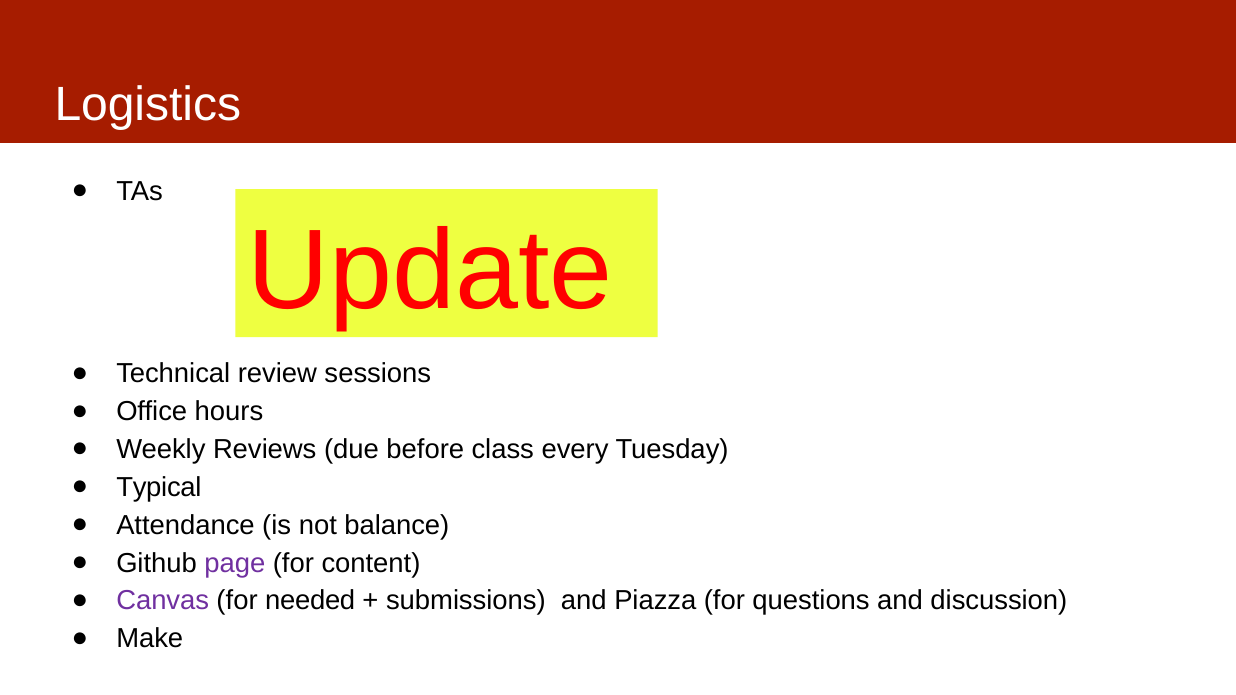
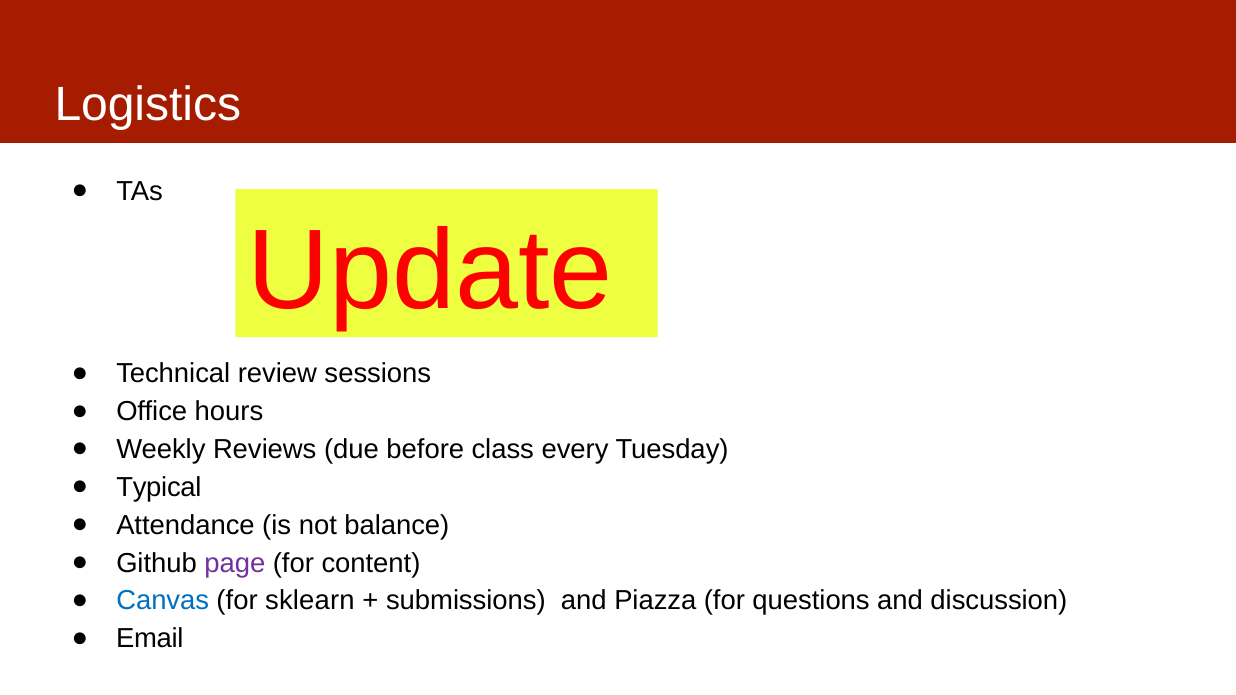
Canvas colour: purple -> blue
needed: needed -> sklearn
Make: Make -> Email
